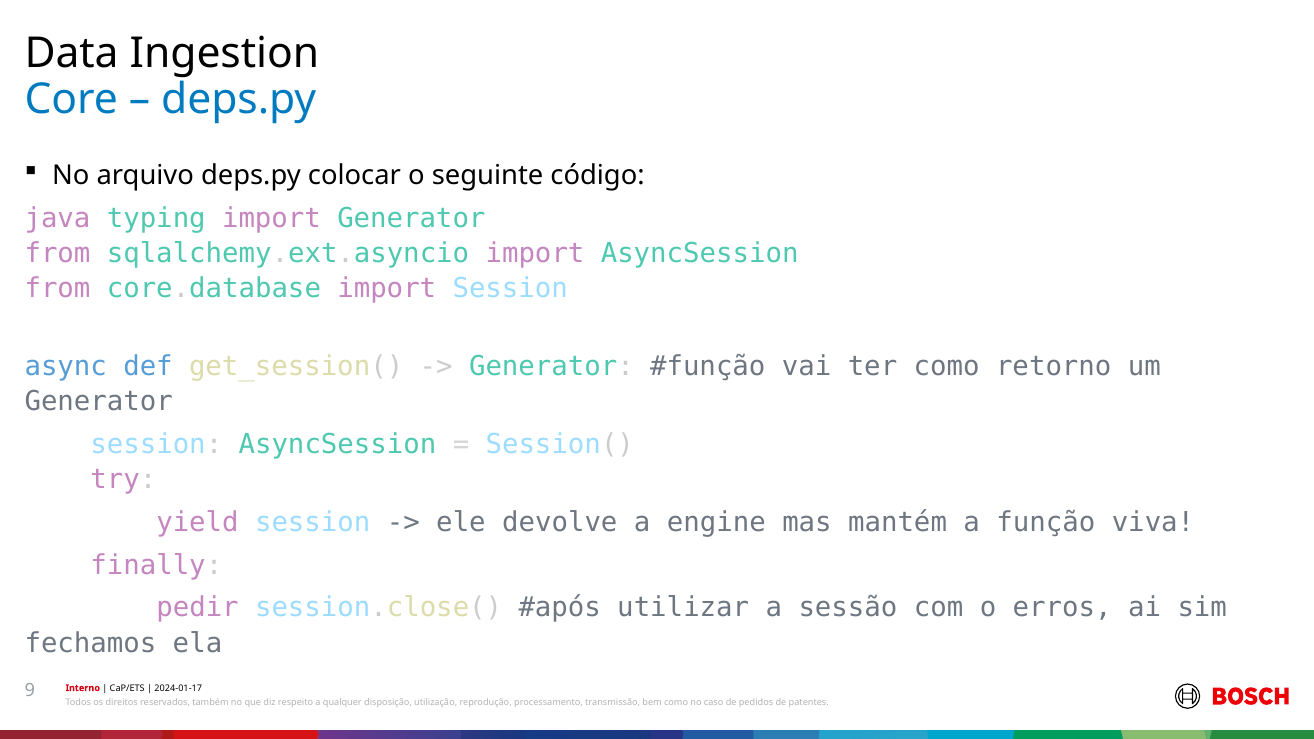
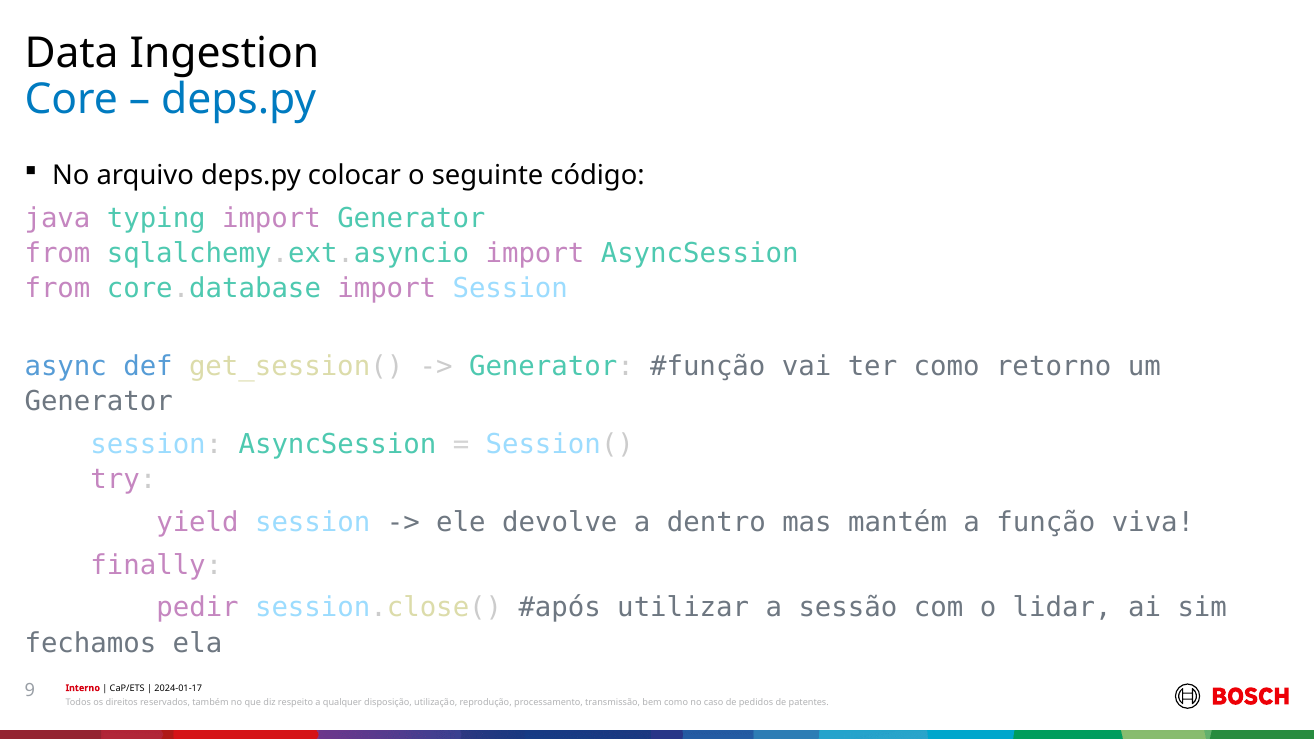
engine: engine -> dentro
erros: erros -> lidar
